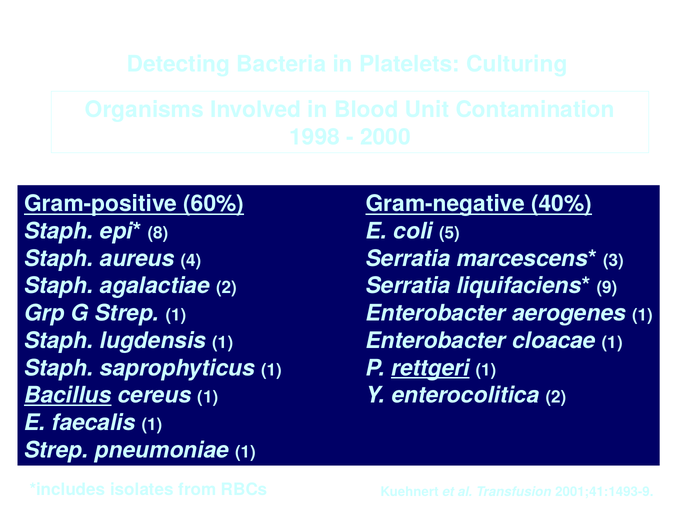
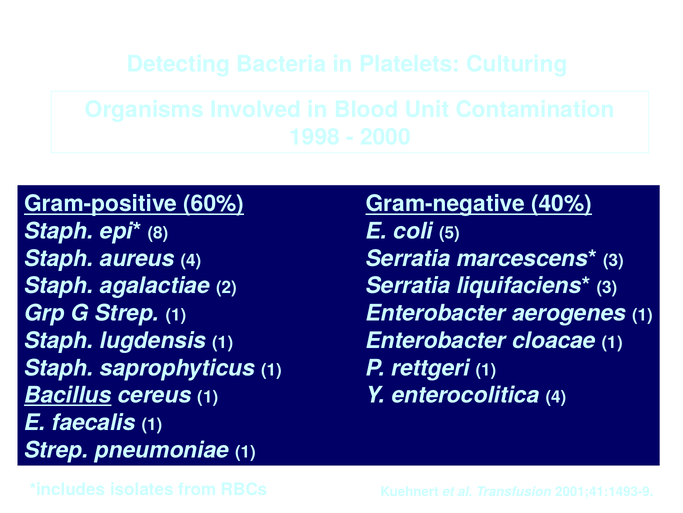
9 at (607, 287): 9 -> 3
rettgeri underline: present -> none
enterocolitica 2: 2 -> 4
